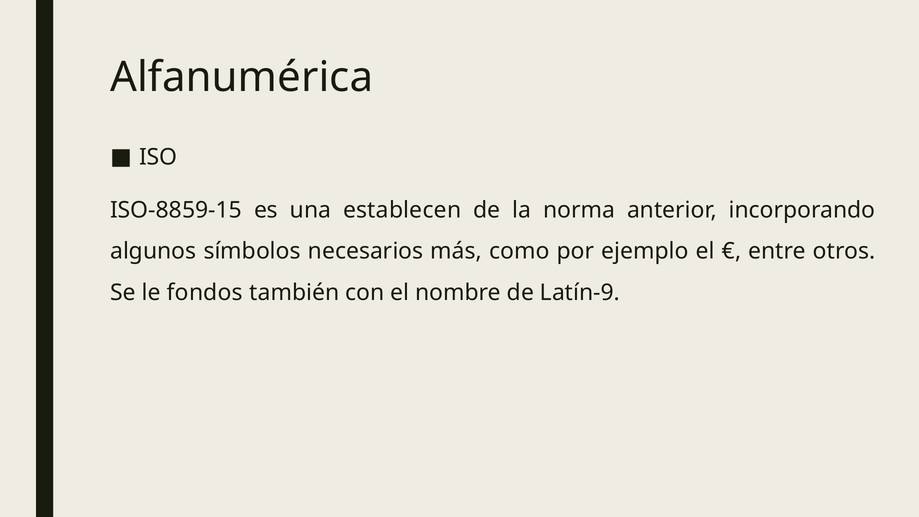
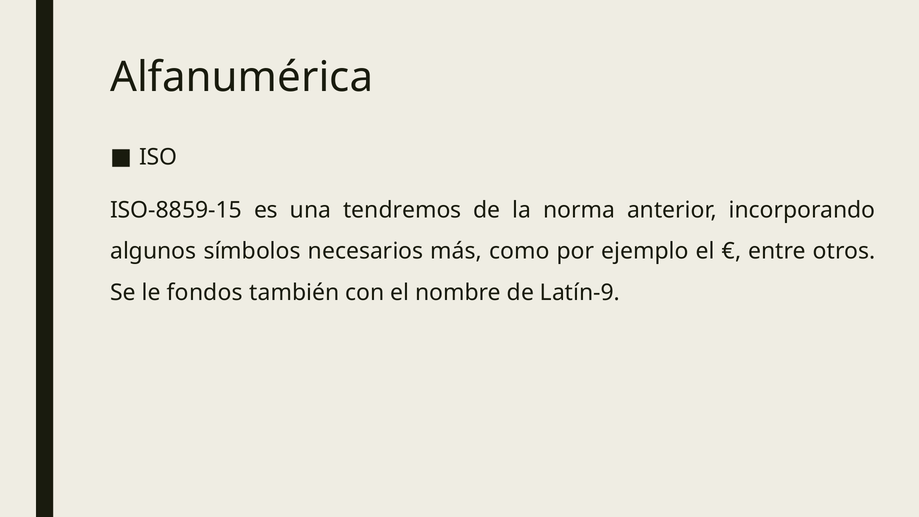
establecen: establecen -> tendremos
